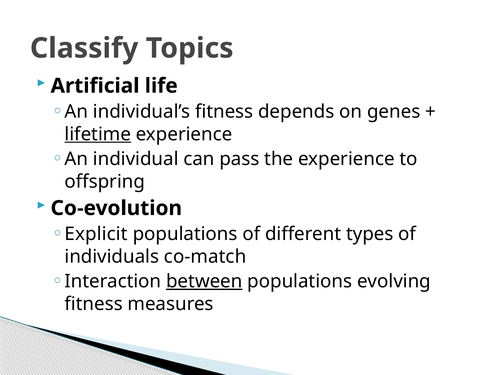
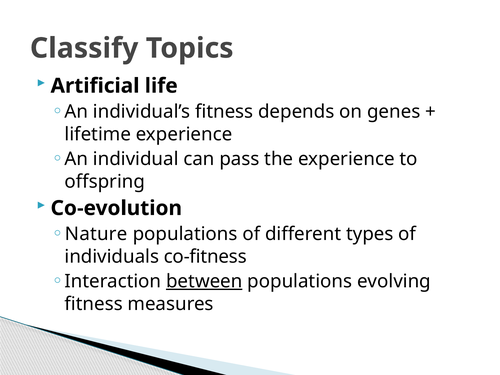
lifetime underline: present -> none
Explicit: Explicit -> Nature
co-match: co-match -> co-fitness
